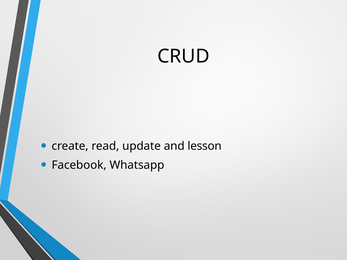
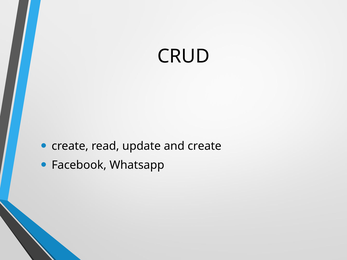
and lesson: lesson -> create
